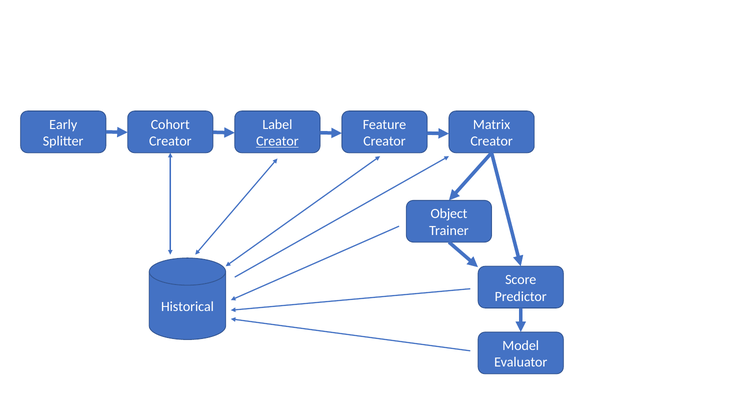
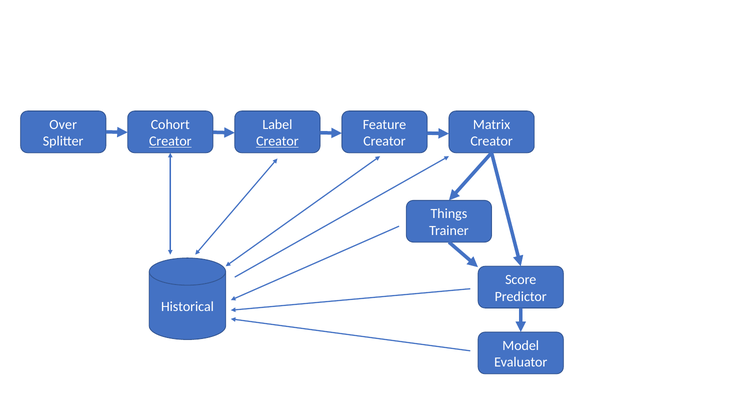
Early: Early -> Over
Creator at (170, 141) underline: none -> present
Object: Object -> Things
